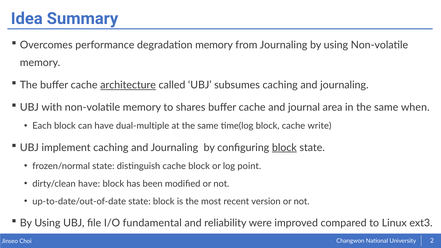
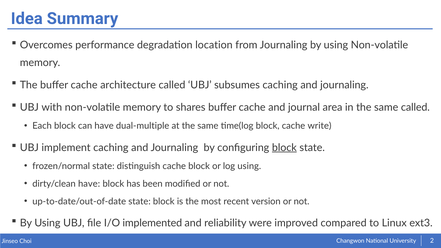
degradation memory: memory -> location
architecture underline: present -> none
same when: when -> called
log point: point -> using
fundamental: fundamental -> implemented
